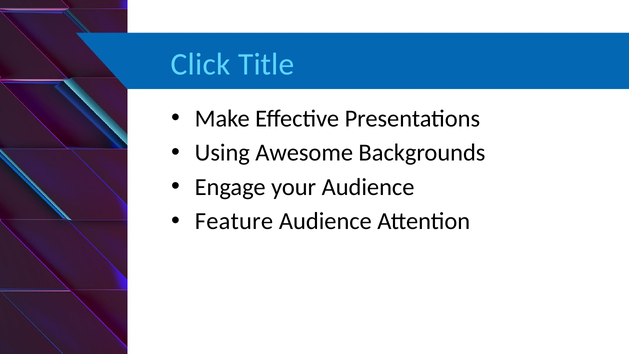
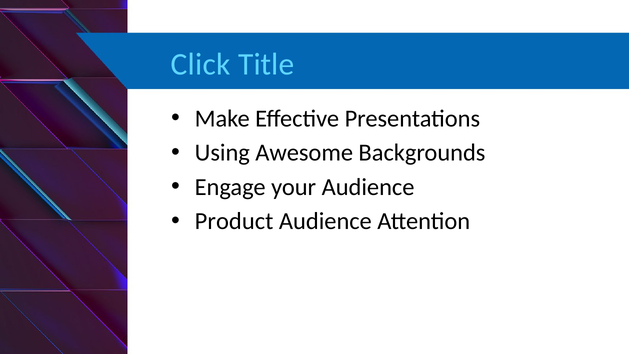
Feature: Feature -> Product
